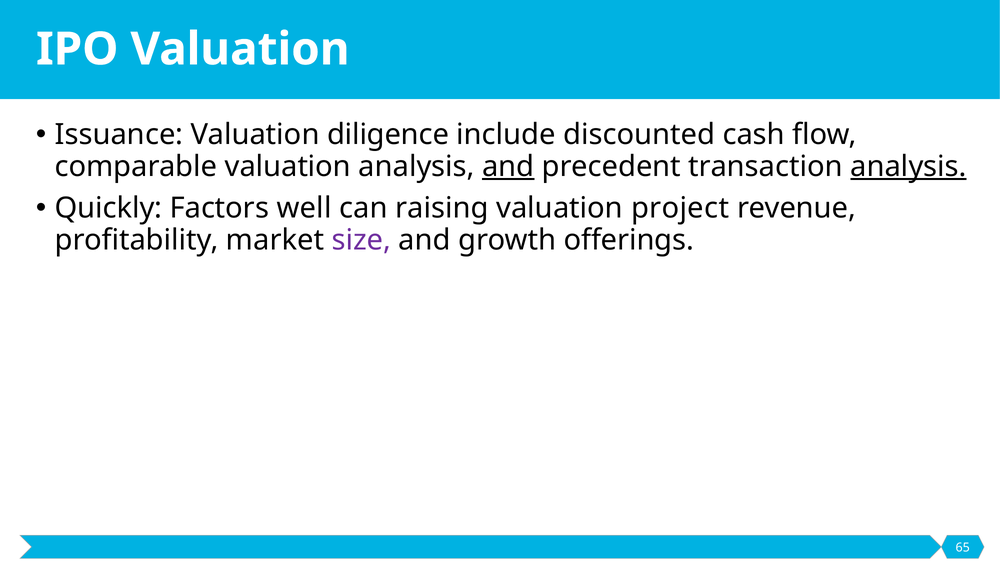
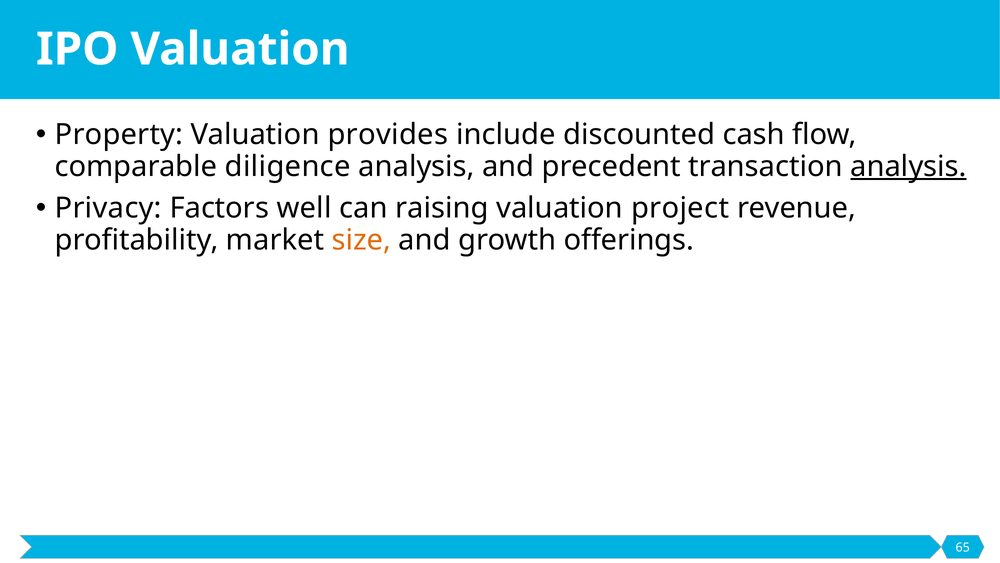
Issuance: Issuance -> Property
diligence: diligence -> provides
comparable valuation: valuation -> diligence
and at (508, 166) underline: present -> none
Quickly: Quickly -> Privacy
size colour: purple -> orange
